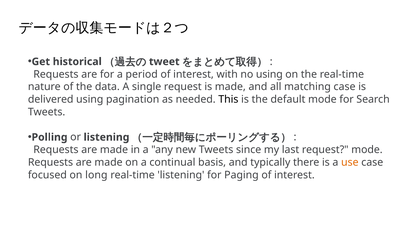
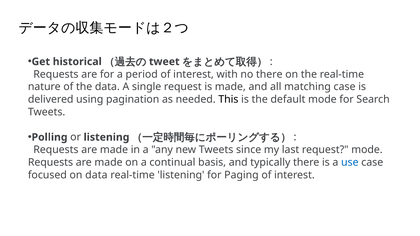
no using: using -> there
use colour: orange -> blue
on long: long -> data
